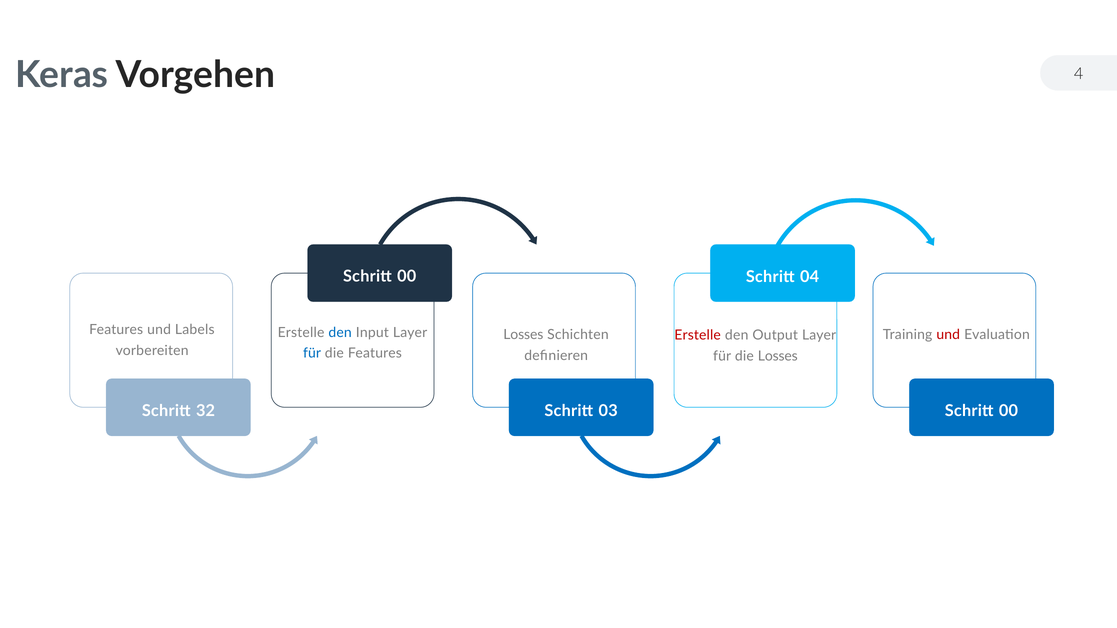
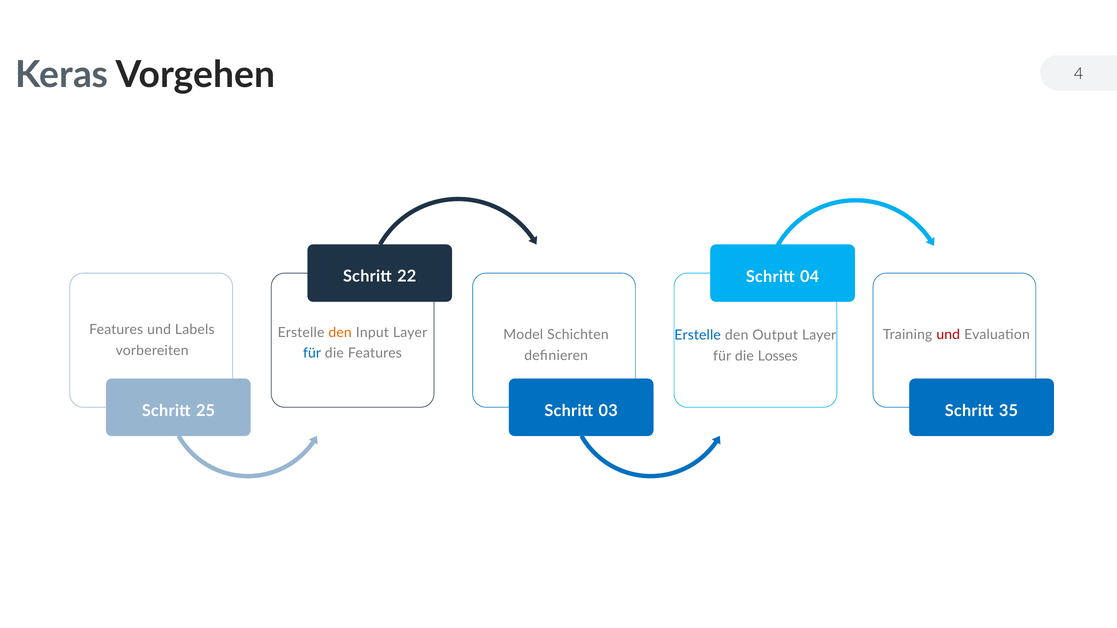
00 at (407, 277): 00 -> 22
den at (340, 333) colour: blue -> orange
Losses at (523, 335): Losses -> Model
Erstelle at (698, 335) colour: red -> blue
32: 32 -> 25
00 at (1008, 411): 00 -> 35
